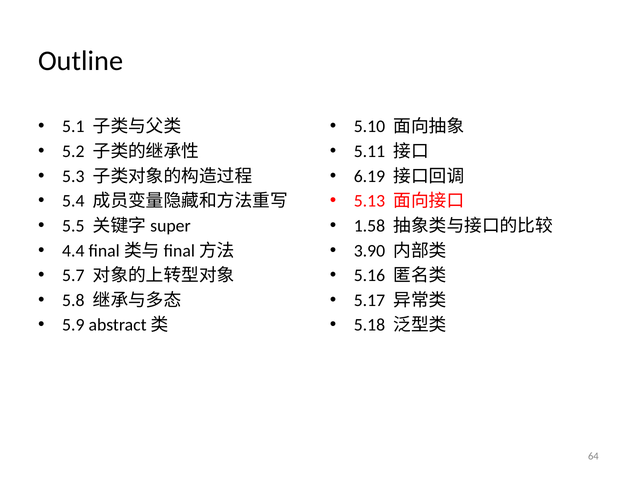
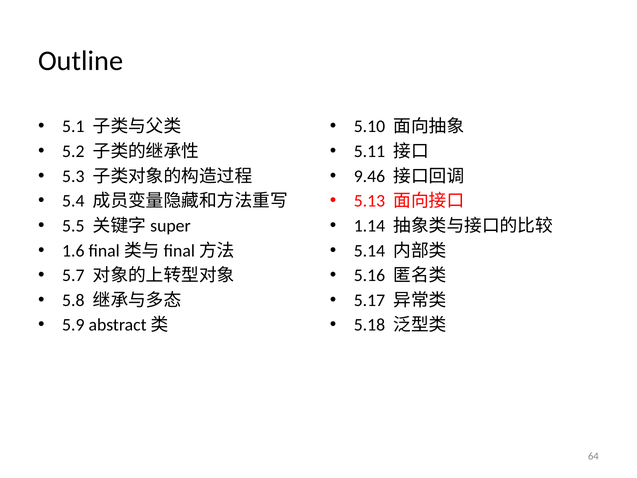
6.19: 6.19 -> 9.46
1.58: 1.58 -> 1.14
4.4: 4.4 -> 1.6
3.90: 3.90 -> 5.14
